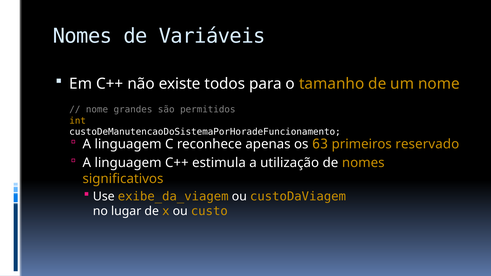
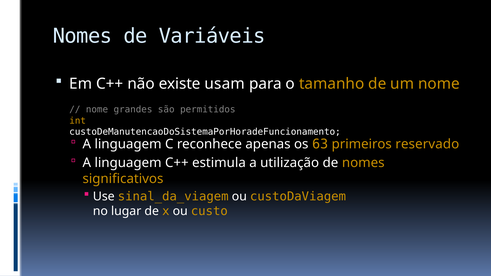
todos: todos -> usam
exibe_da_viagem: exibe_da_viagem -> sinal_da_viagem
